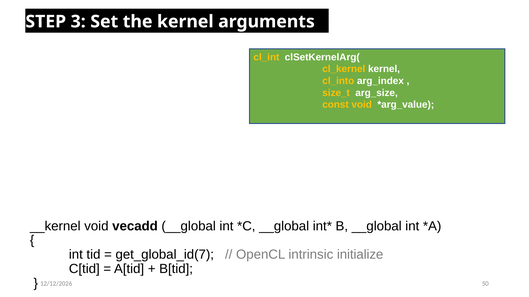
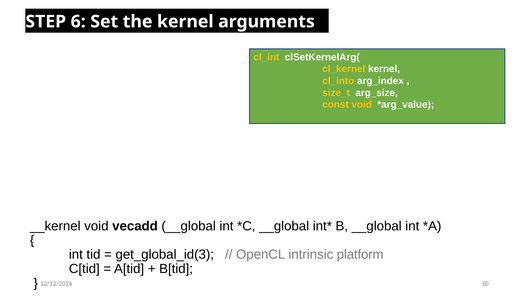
3: 3 -> 6
get_global_id(7: get_global_id(7 -> get_global_id(3
initialize: initialize -> platform
